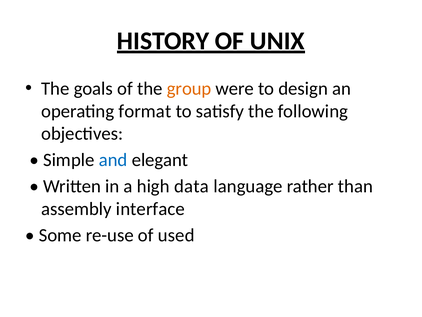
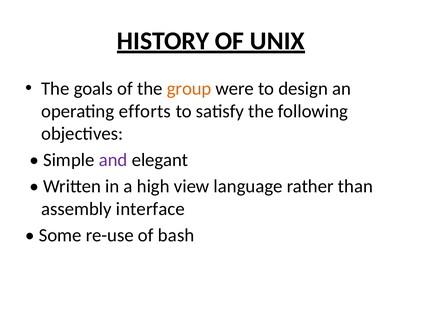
format: format -> efforts
and colour: blue -> purple
data: data -> view
used: used -> bash
